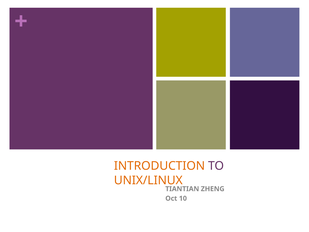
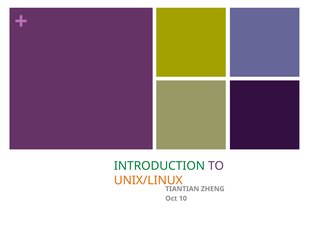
INTRODUCTION colour: orange -> green
